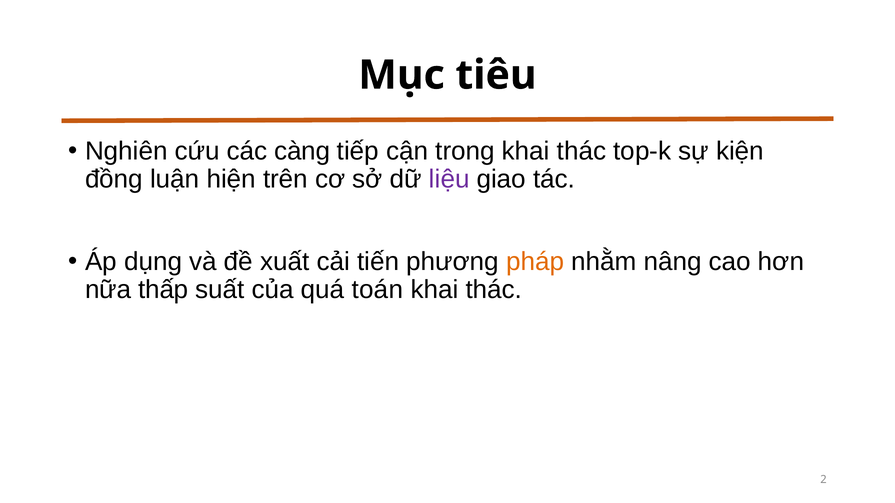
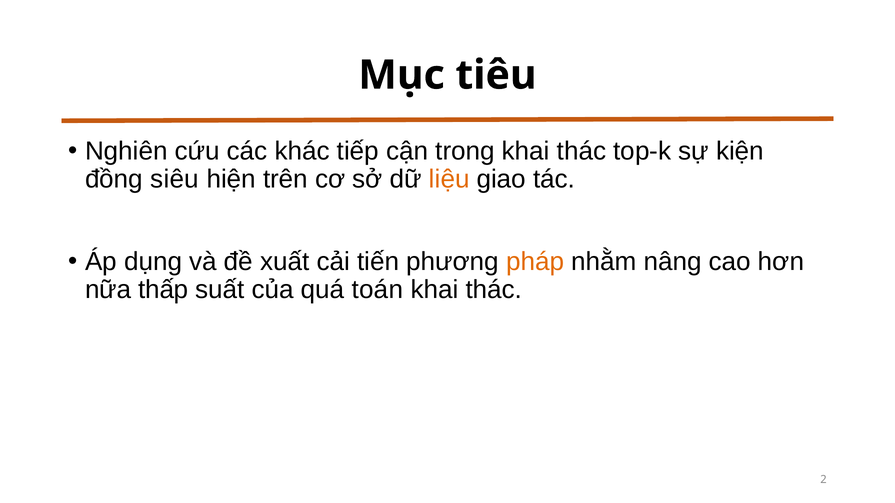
càng: càng -> khác
luận: luận -> siêu
liệu colour: purple -> orange
